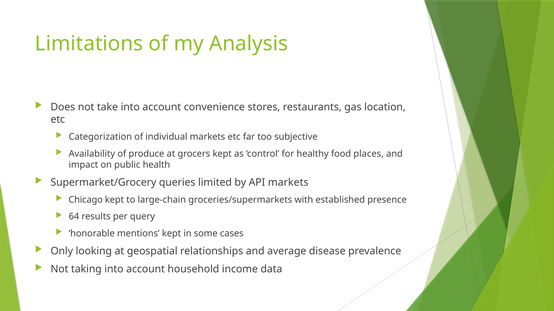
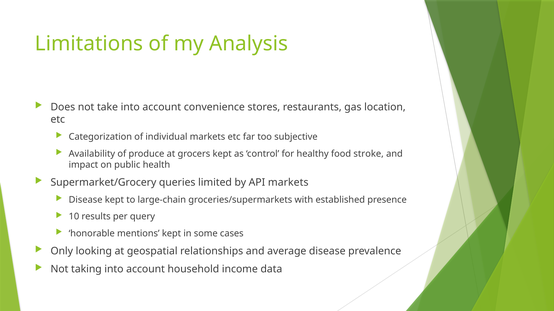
places: places -> stroke
Chicago at (86, 200): Chicago -> Disease
64: 64 -> 10
